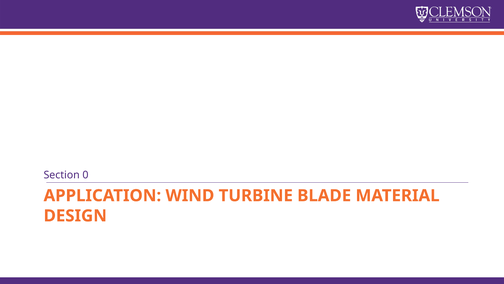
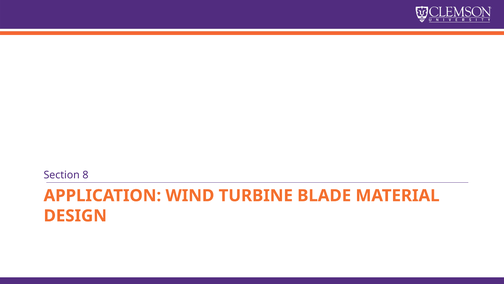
0: 0 -> 8
